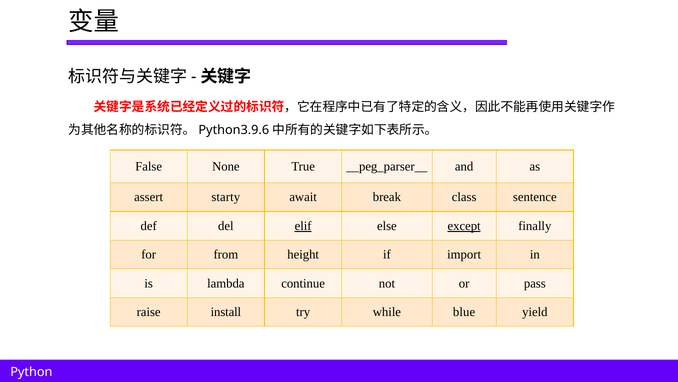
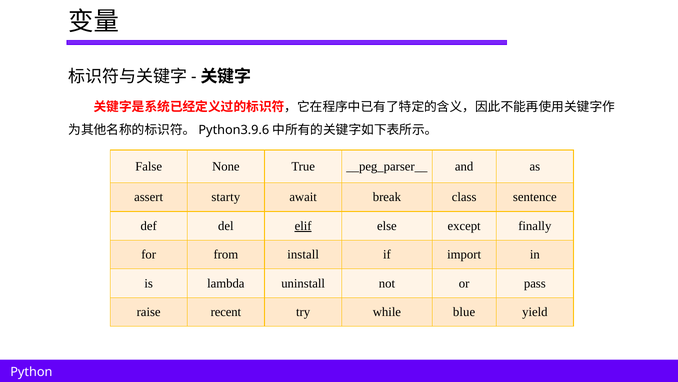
except underline: present -> none
height: height -> install
continue: continue -> uninstall
install: install -> recent
